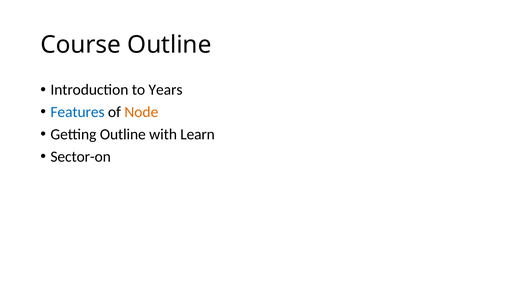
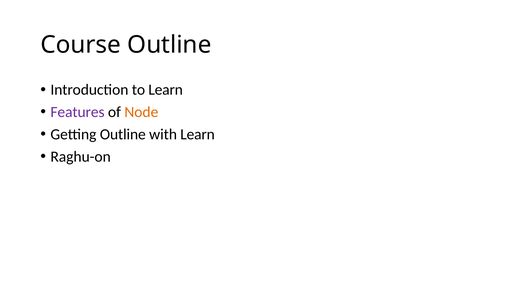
to Years: Years -> Learn
Features colour: blue -> purple
Sector-on: Sector-on -> Raghu-on
